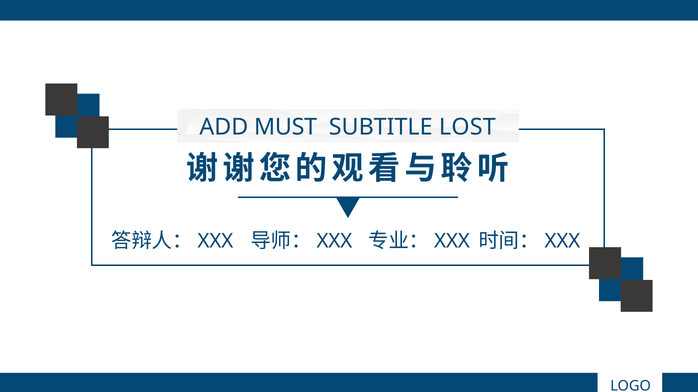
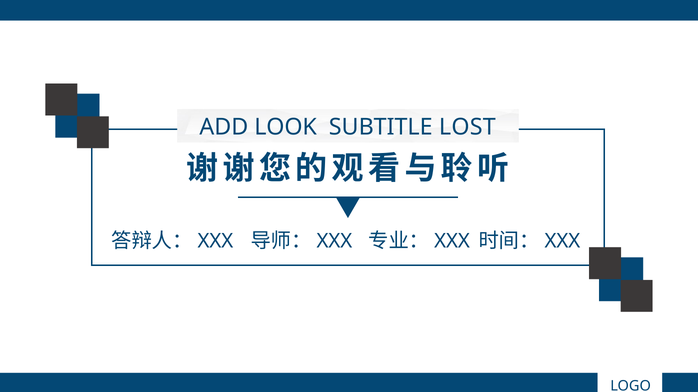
MUST: MUST -> LOOK
